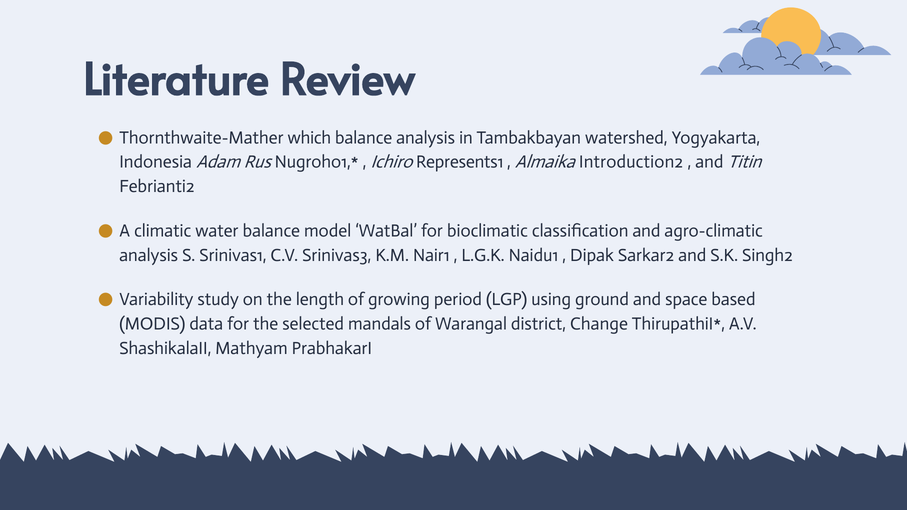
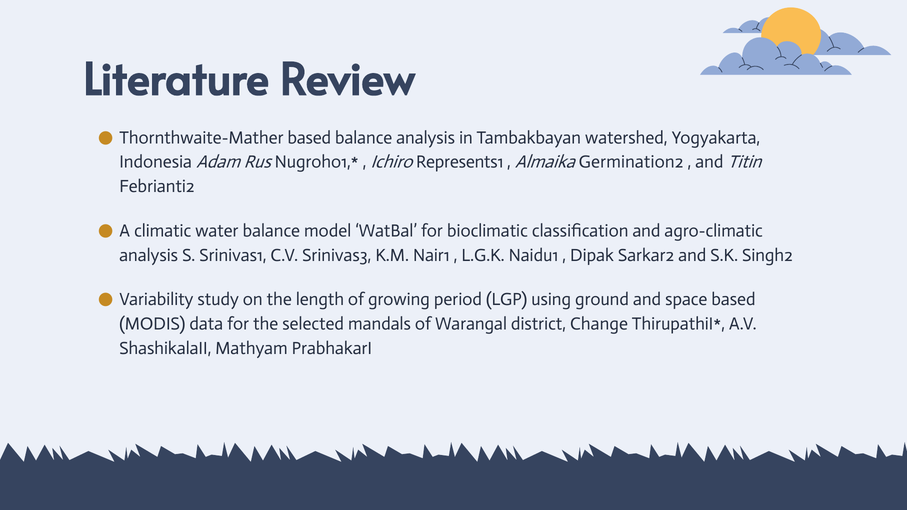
Thornthwaite-Mather which: which -> based
Introduction2: Introduction2 -> Germination2
